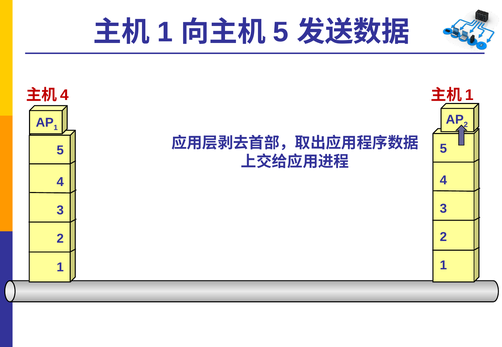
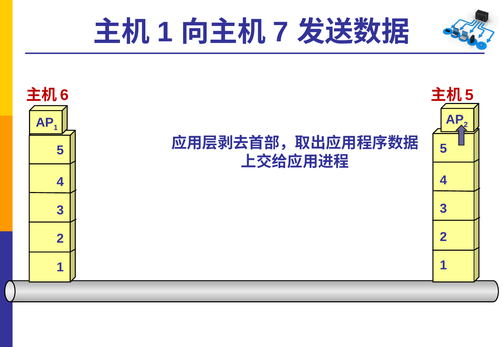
5 at (281, 32): 5 -> 7
4 at (64, 95): 4 -> 6
1 at (469, 95): 1 -> 5
